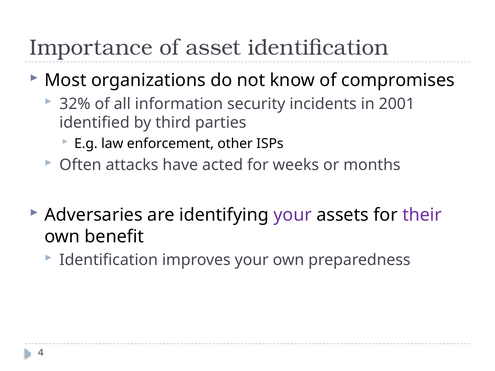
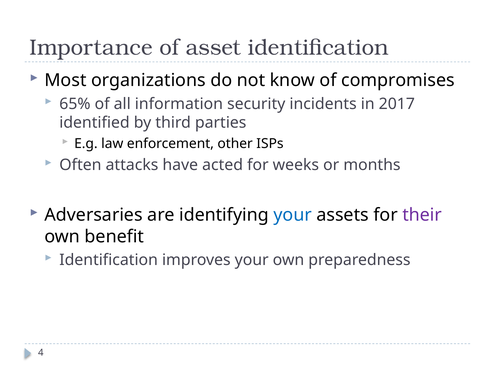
32%: 32% -> 65%
2001: 2001 -> 2017
your at (293, 215) colour: purple -> blue
